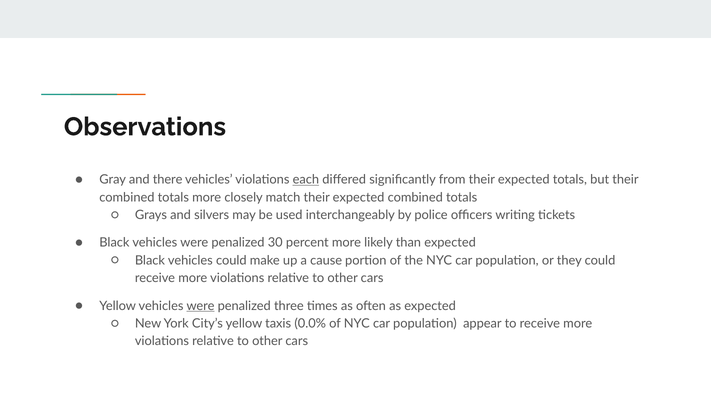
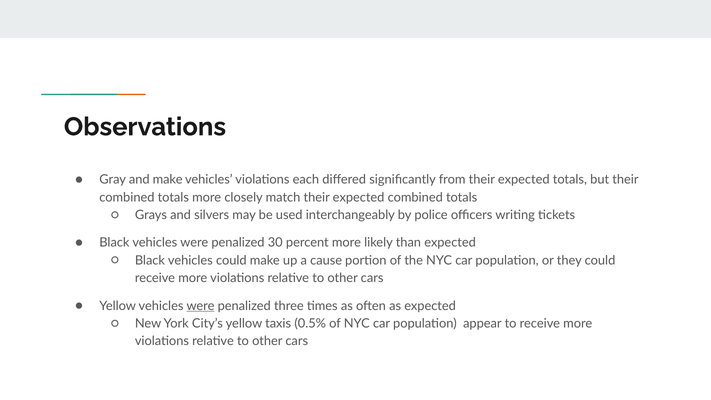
and there: there -> make
each underline: present -> none
0.0%: 0.0% -> 0.5%
